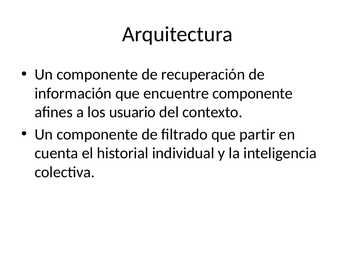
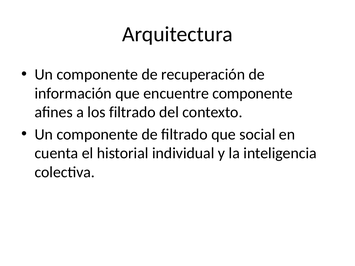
los usuario: usuario -> filtrado
partir: partir -> social
